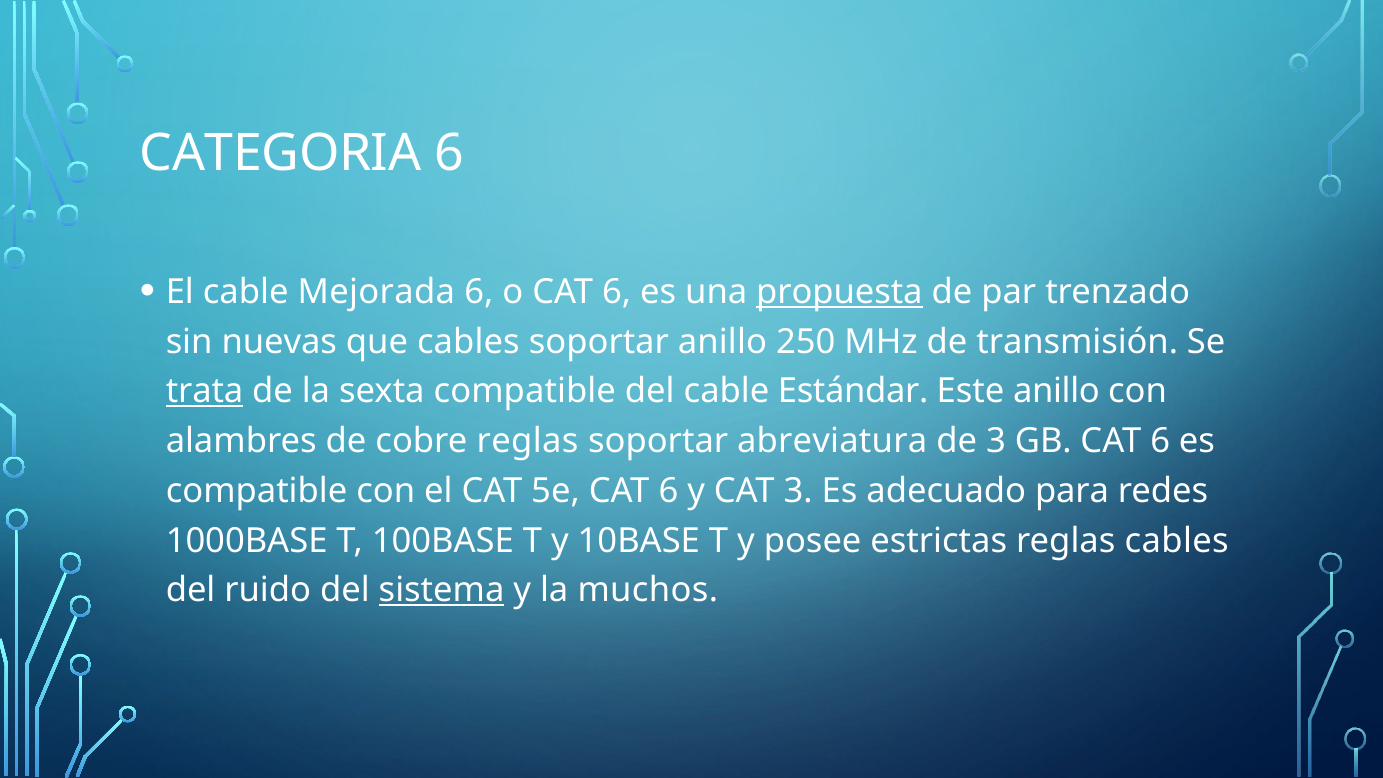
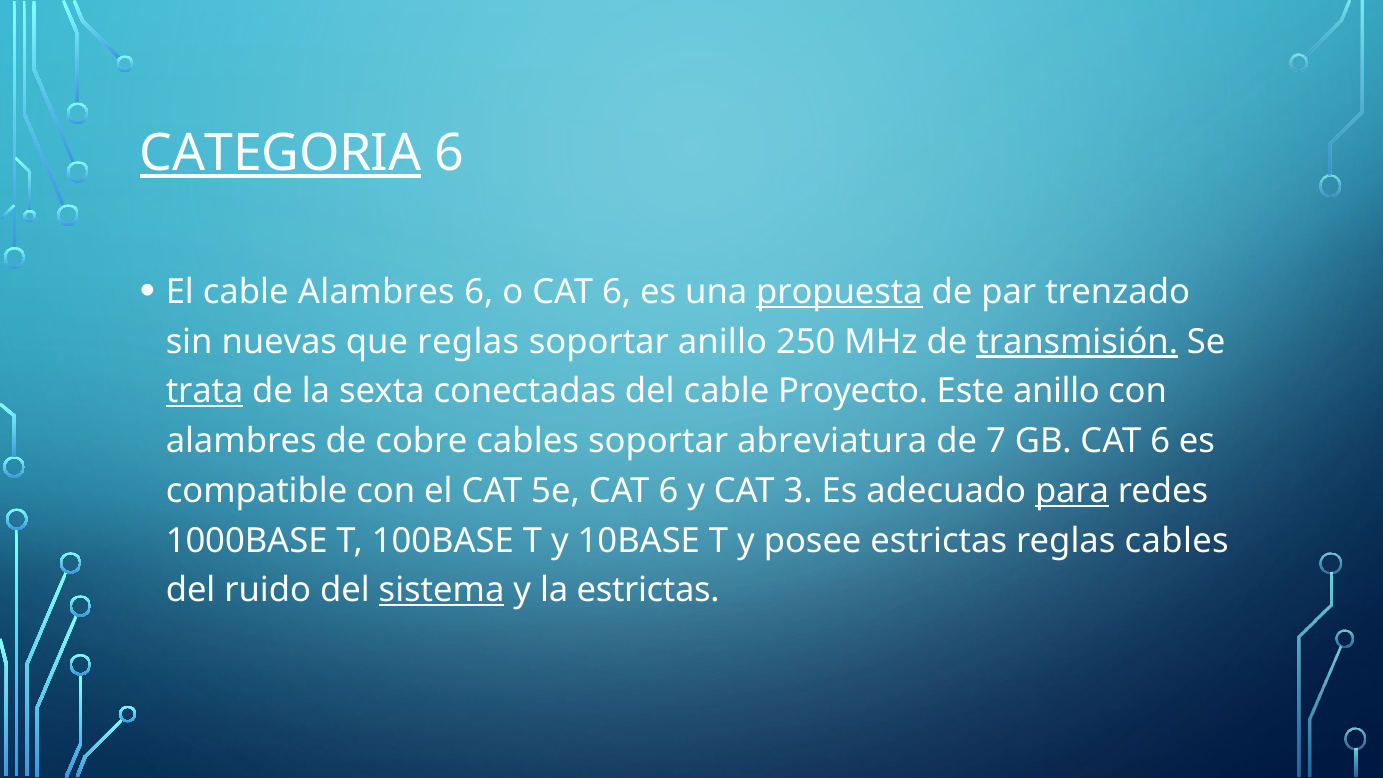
CATEGORIA underline: none -> present
cable Mejorada: Mejorada -> Alambres
que cables: cables -> reglas
transmisión underline: none -> present
sexta compatible: compatible -> conectadas
Estándar: Estándar -> Proyecto
cobre reglas: reglas -> cables
de 3: 3 -> 7
para underline: none -> present
la muchos: muchos -> estrictas
